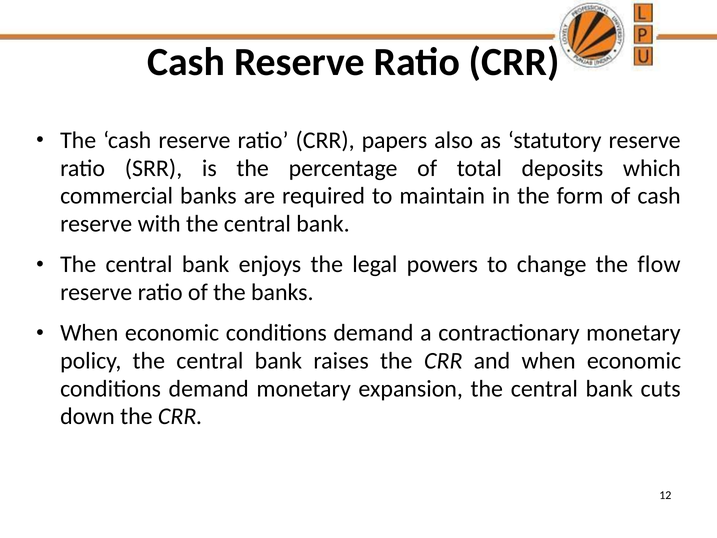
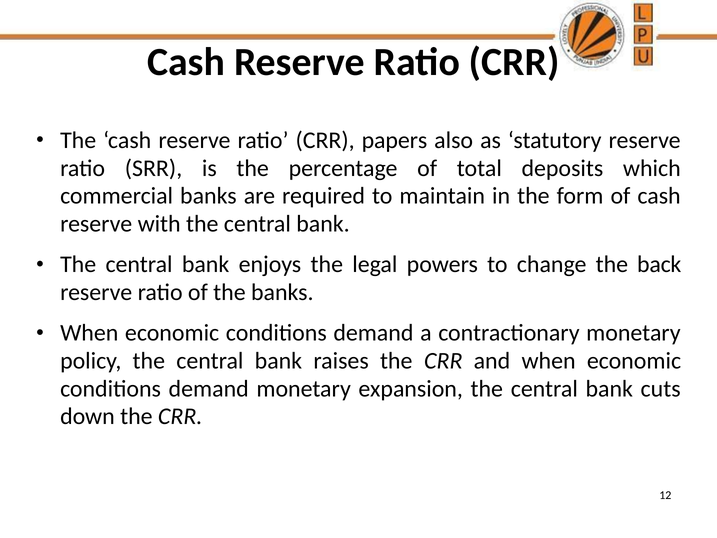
flow: flow -> back
